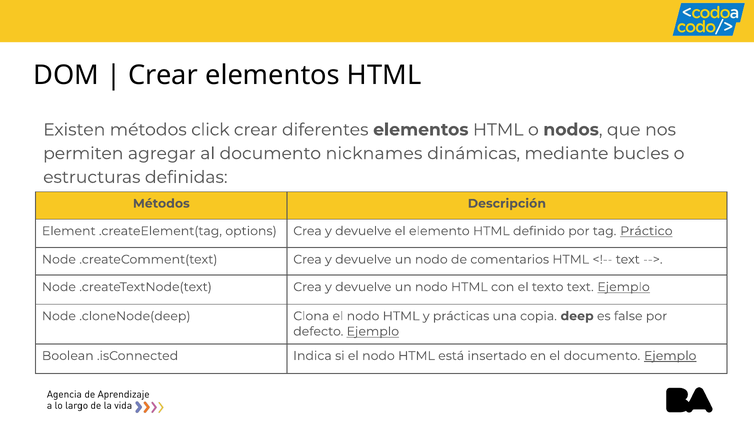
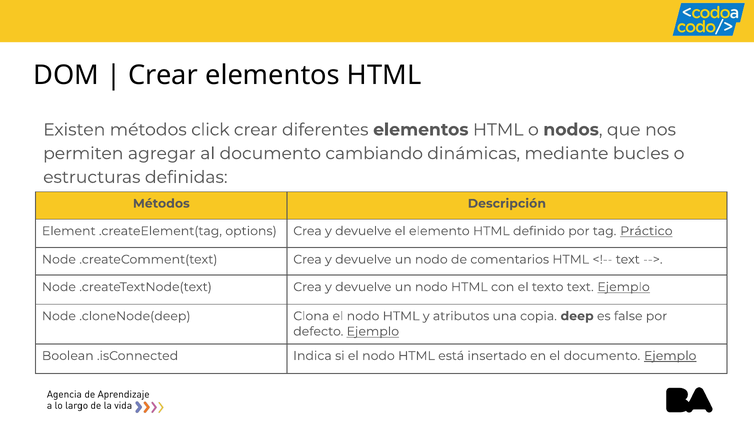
nicknames: nicknames -> cambiando
prácticas: prácticas -> atributos
